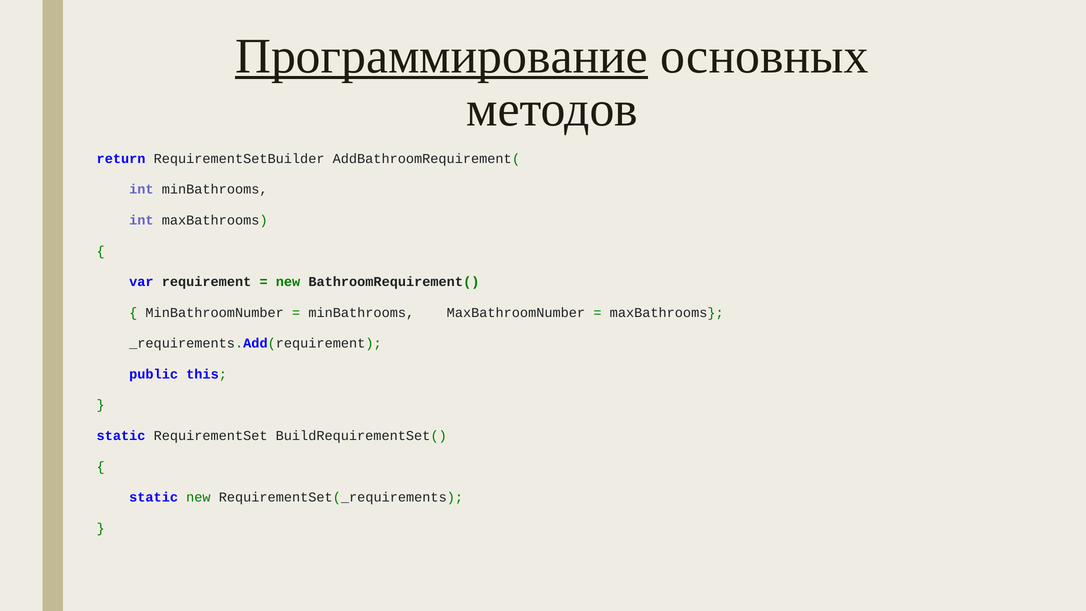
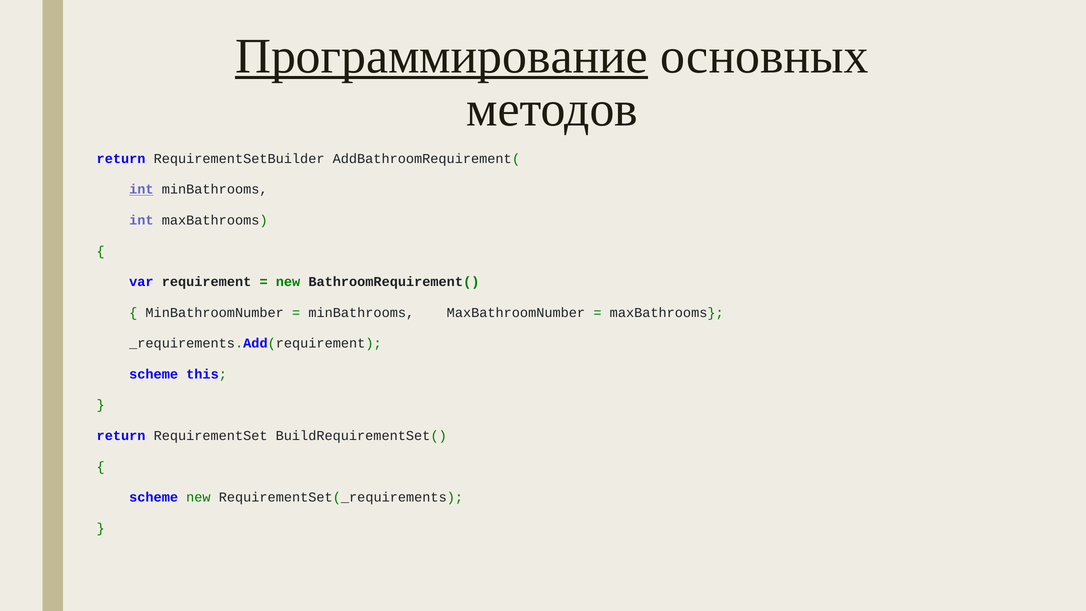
int at (141, 189) underline: none -> present
public at (154, 374): public -> scheme
static at (121, 436): static -> return
static at (154, 497): static -> scheme
